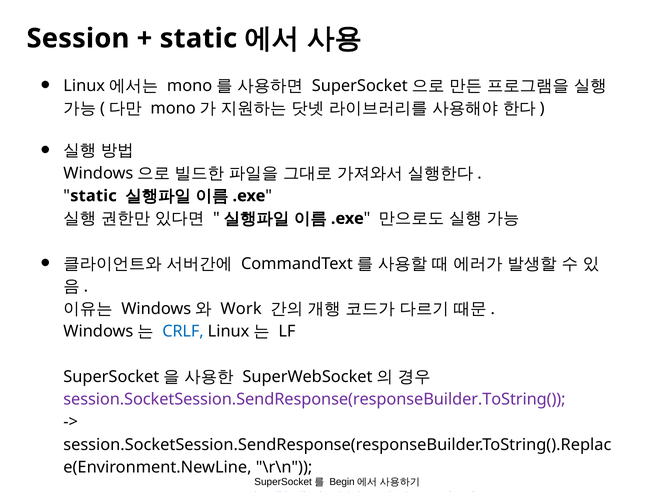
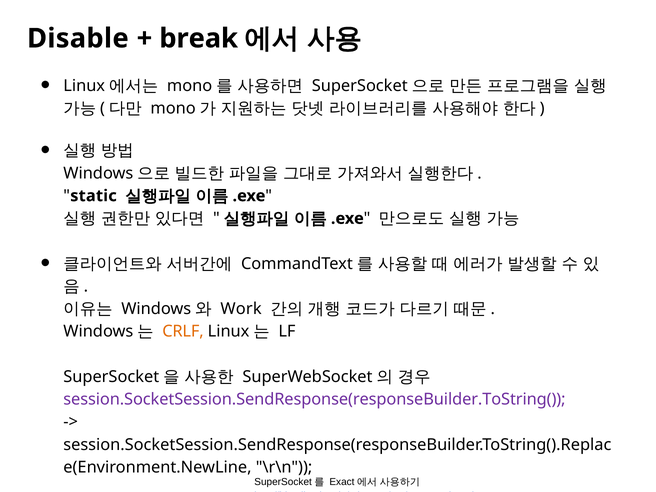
Session: Session -> Disable
static at (198, 38): static -> break
CRLF colour: blue -> orange
Begin: Begin -> Exact
